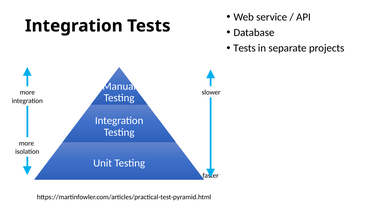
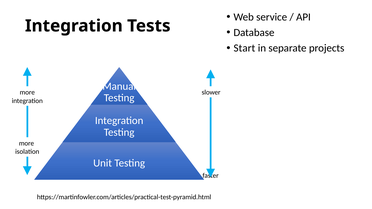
Tests at (245, 48): Tests -> Start
